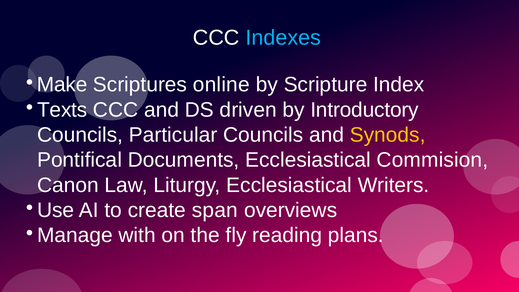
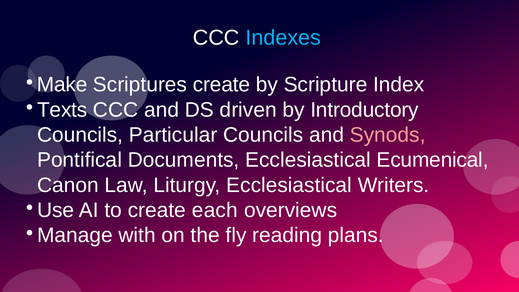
Scriptures online: online -> create
Synods colour: yellow -> pink
Commision: Commision -> Ecumenical
span: span -> each
